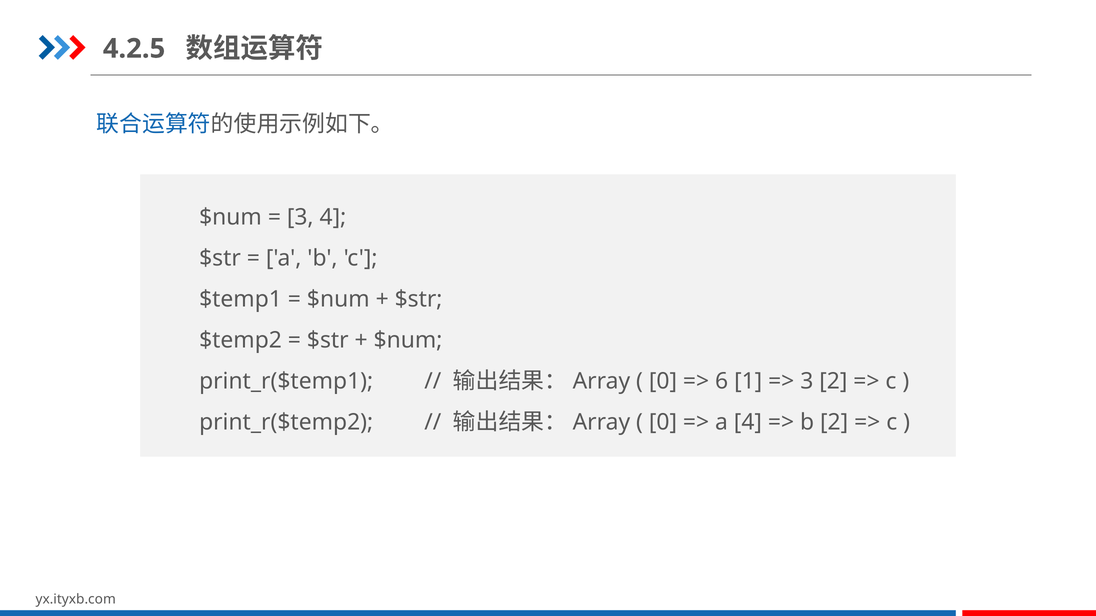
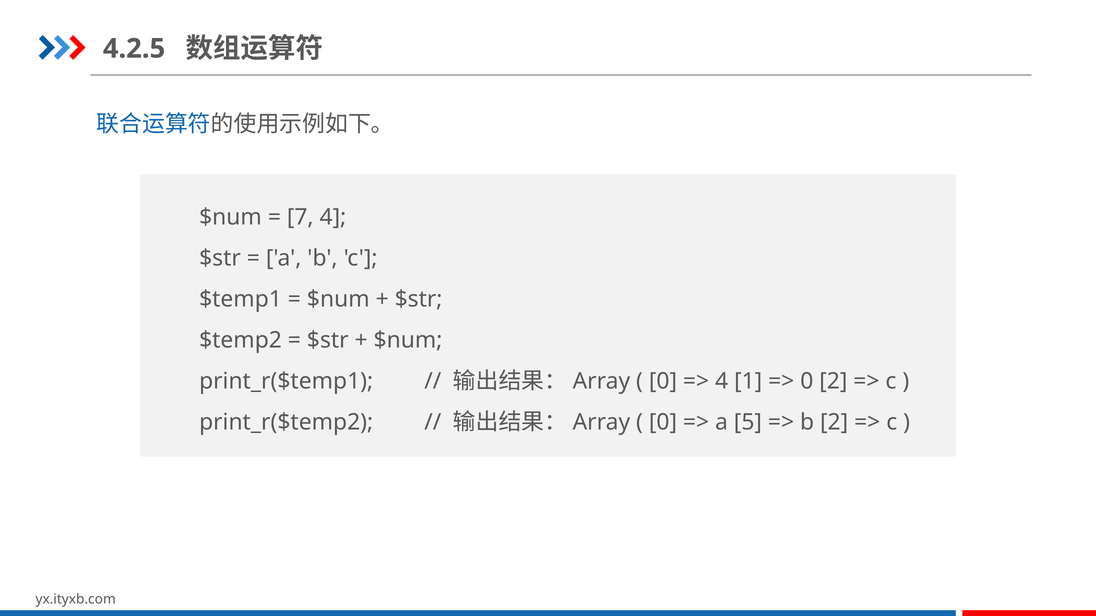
3 at (300, 217): 3 -> 7
6 at (722, 382): 6 -> 4
3 at (807, 382): 3 -> 0
a 4: 4 -> 5
